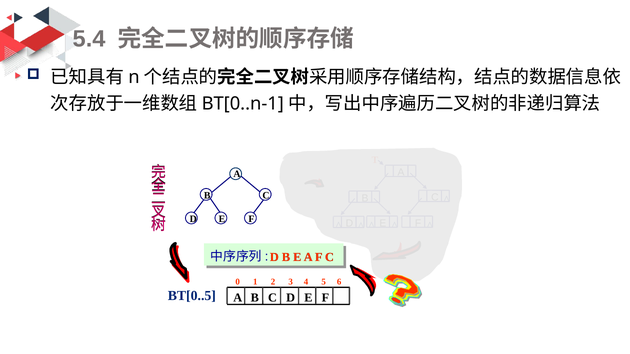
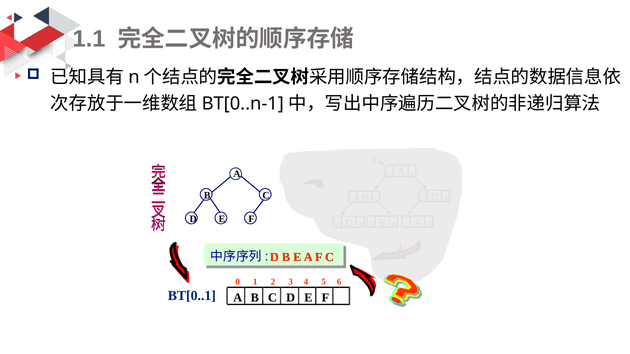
5.4: 5.4 -> 1.1
BT[0..5: BT[0..5 -> BT[0..1
